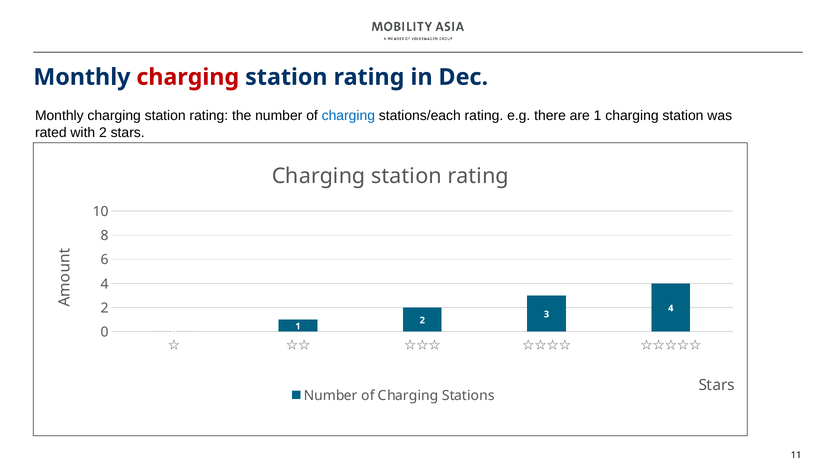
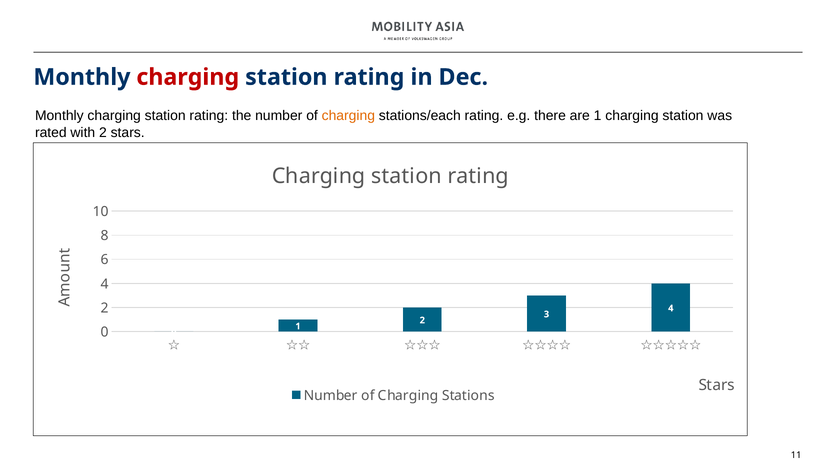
charging at (348, 116) colour: blue -> orange
